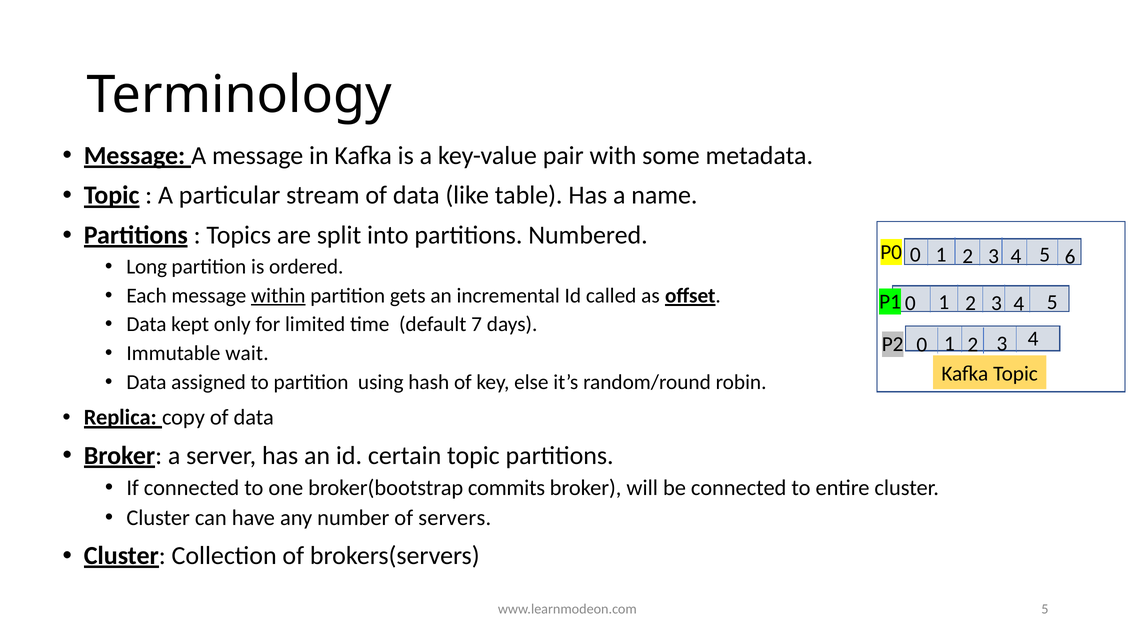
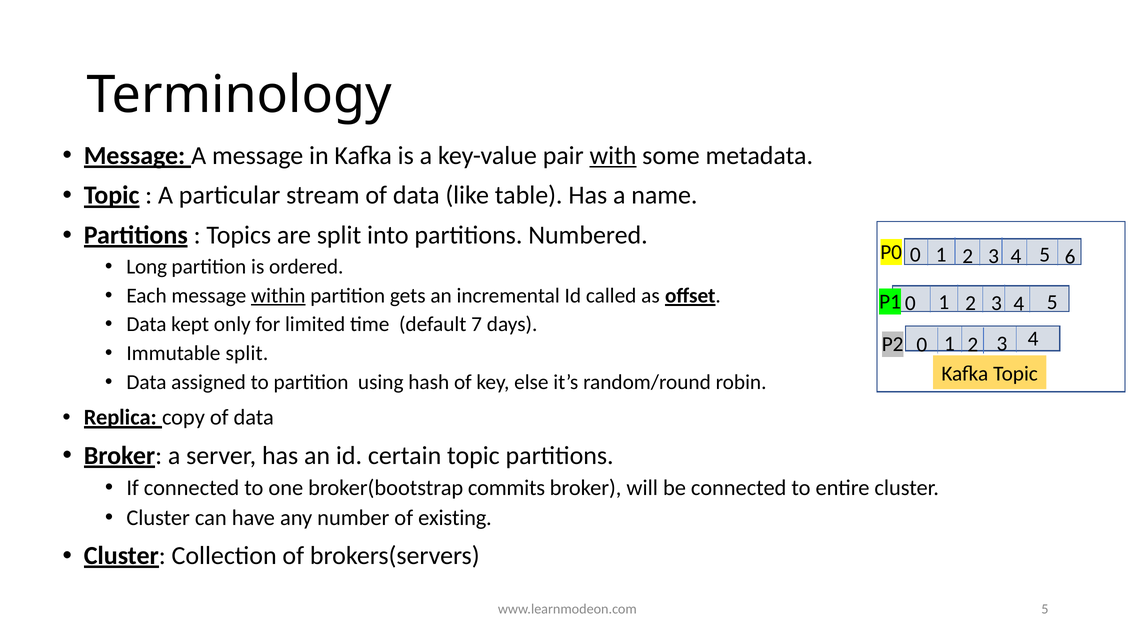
with underline: none -> present
Immutable wait: wait -> split
servers: servers -> existing
